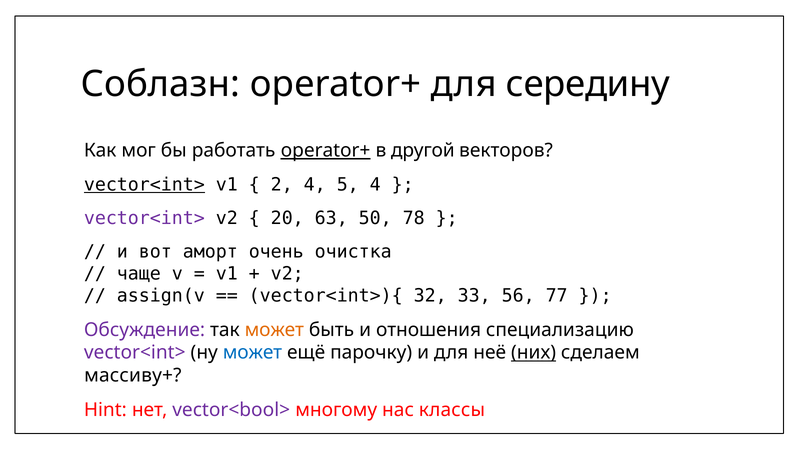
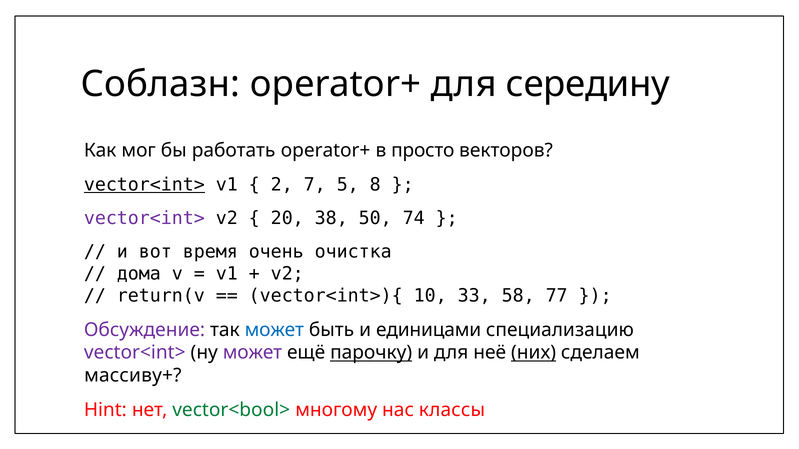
operator+ at (326, 151) underline: present -> none
другой: другой -> просто
2 4: 4 -> 7
5 4: 4 -> 8
63: 63 -> 38
78: 78 -> 74
аморт: аморт -> время
чаще: чаще -> дома
assign(v: assign(v -> return(v
32: 32 -> 10
56: 56 -> 58
может at (274, 330) colour: orange -> blue
отношения: отношения -> единицами
может at (253, 353) colour: blue -> purple
парочку underline: none -> present
vector<bool> colour: purple -> green
